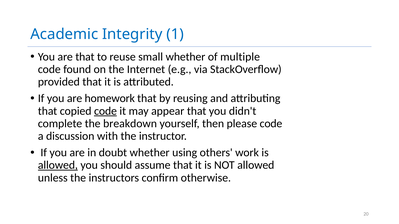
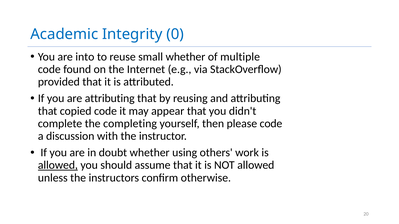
1: 1 -> 0
are that: that -> into
are homework: homework -> attributing
code at (105, 111) underline: present -> none
breakdown: breakdown -> completing
